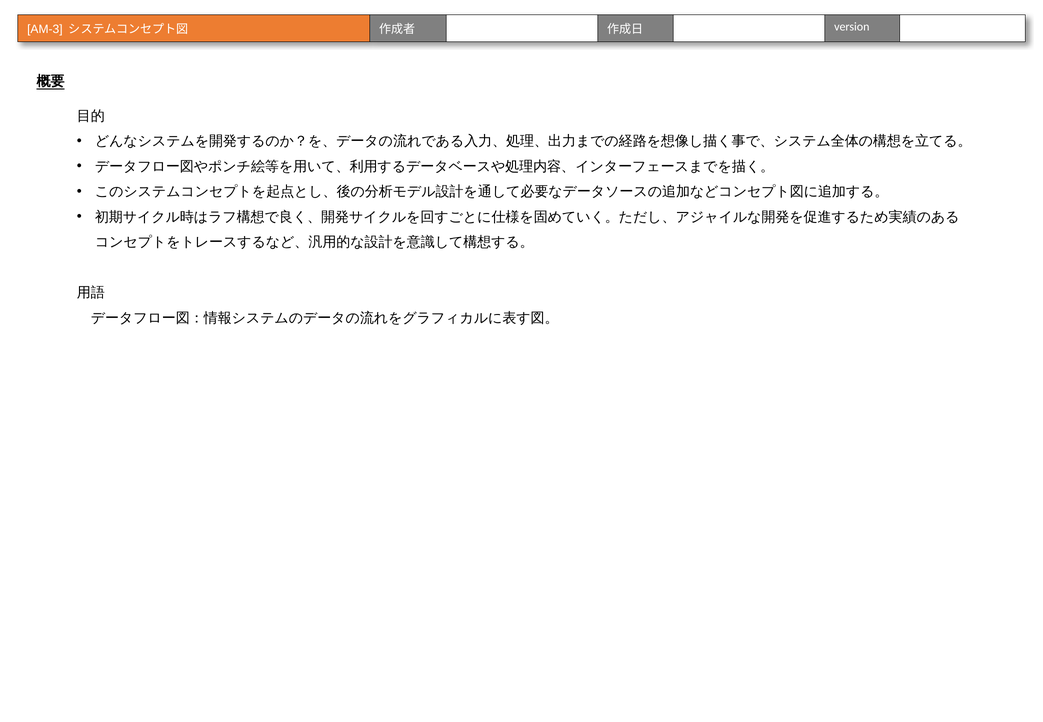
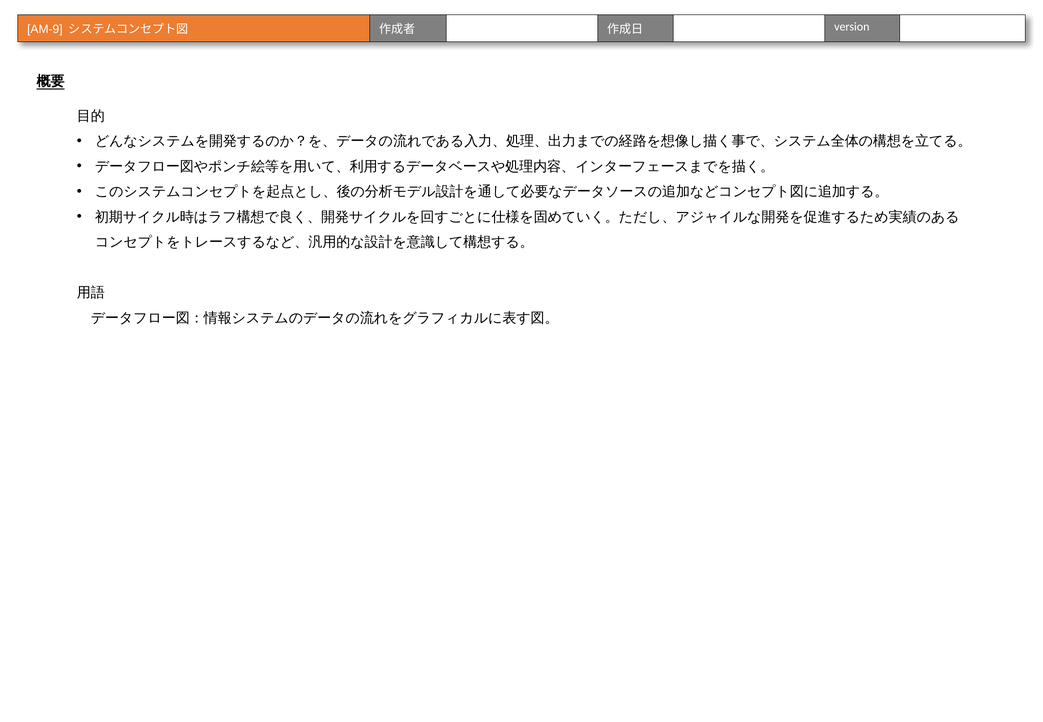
AM-3: AM-3 -> AM-9
